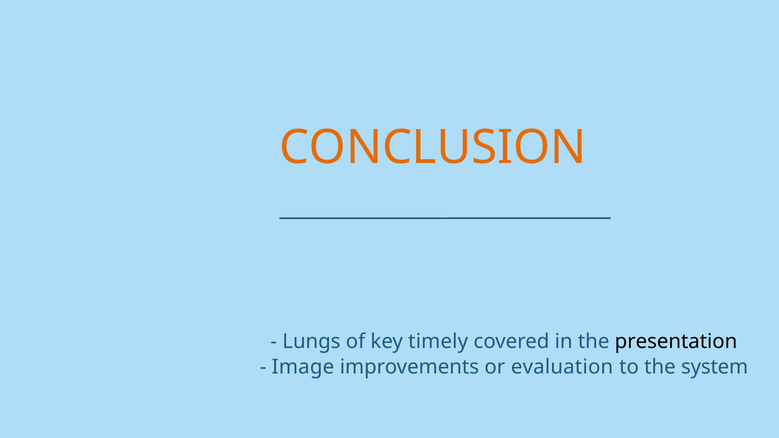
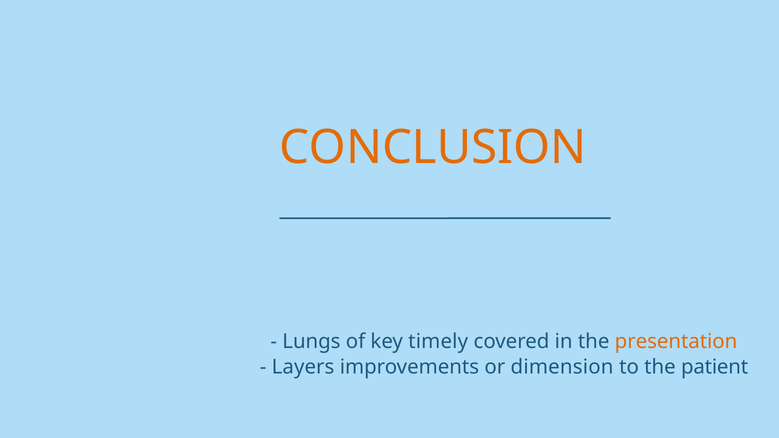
presentation colour: black -> orange
Image: Image -> Layers
evaluation: evaluation -> dimension
system: system -> patient
